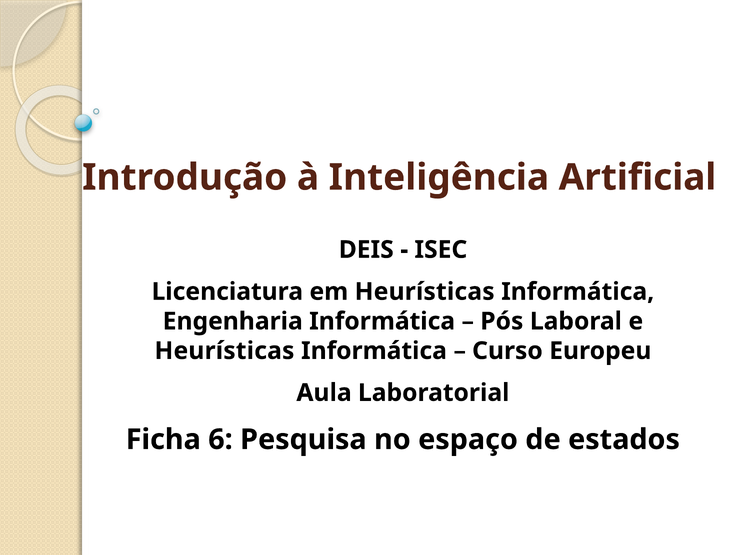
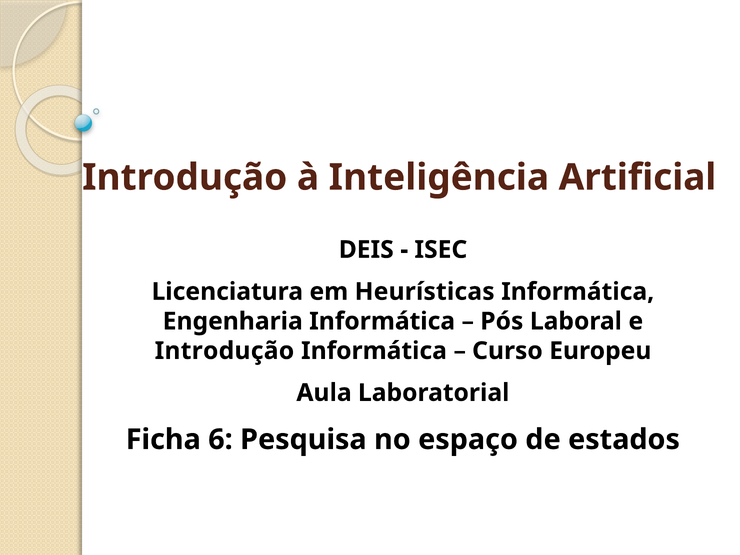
Heurísticas at (224, 351): Heurísticas -> Introdução
